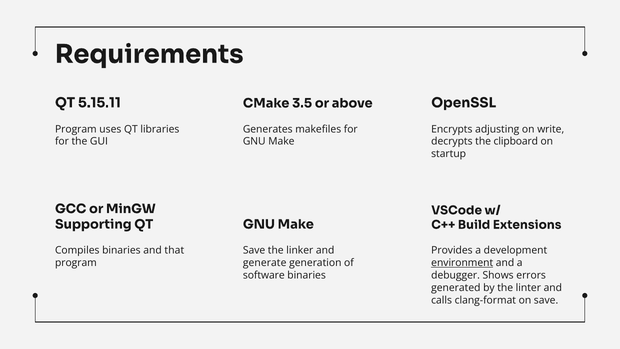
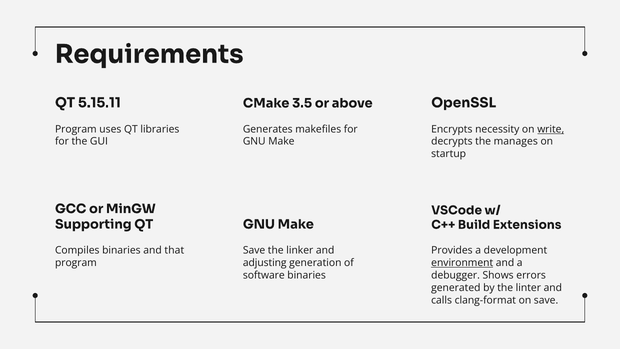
adjusting: adjusting -> necessity
write underline: none -> present
clipboard: clipboard -> manages
generate: generate -> adjusting
